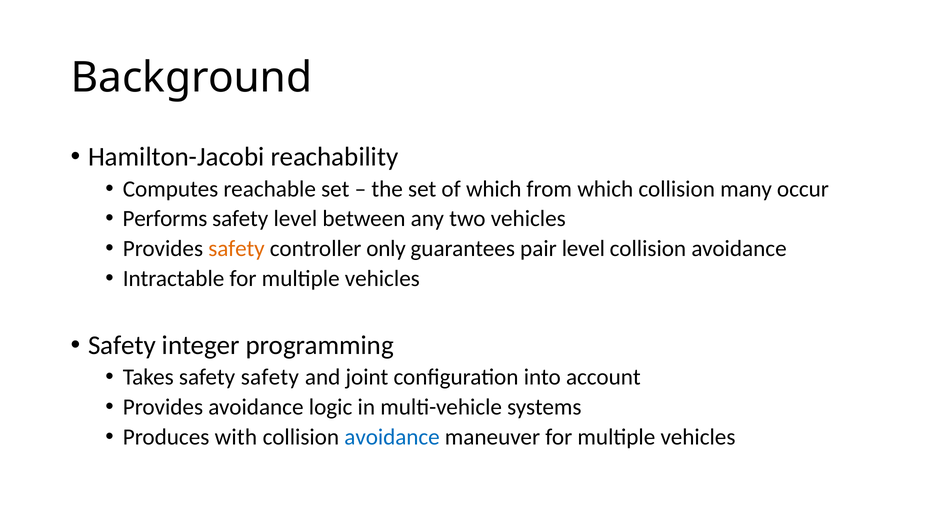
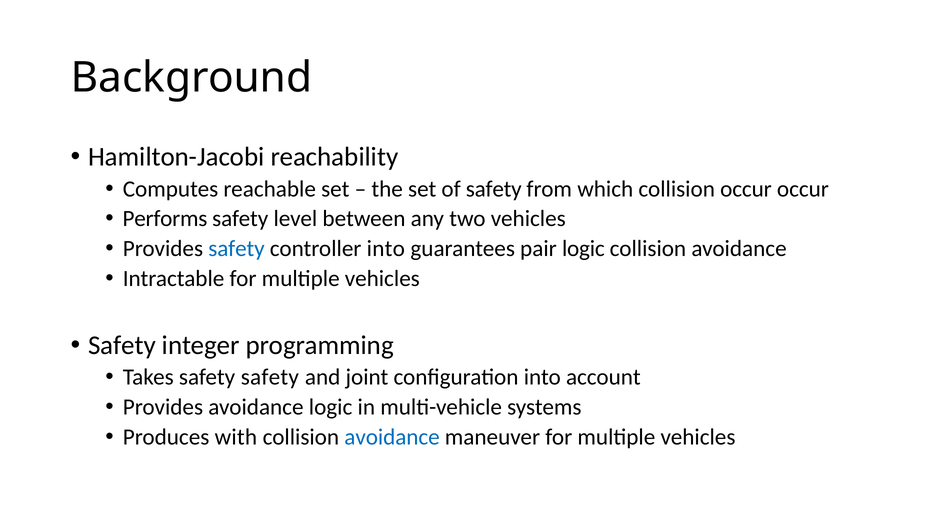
of which: which -> safety
collision many: many -> occur
safety at (237, 248) colour: orange -> blue
controller only: only -> into
pair level: level -> logic
